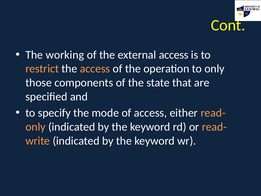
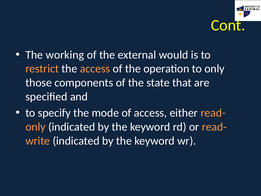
external access: access -> would
